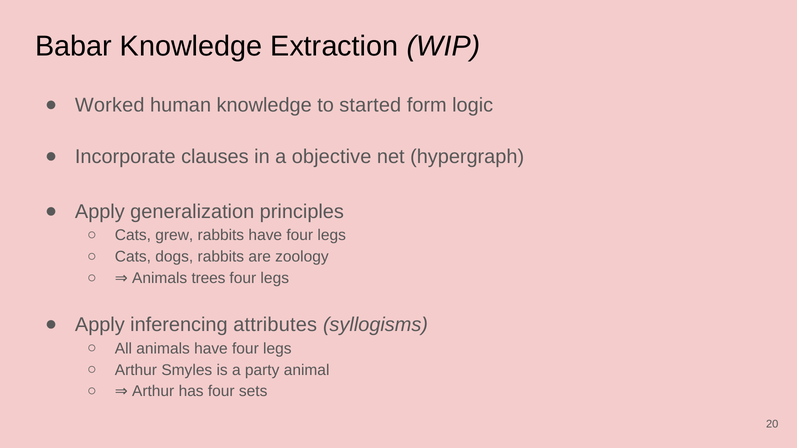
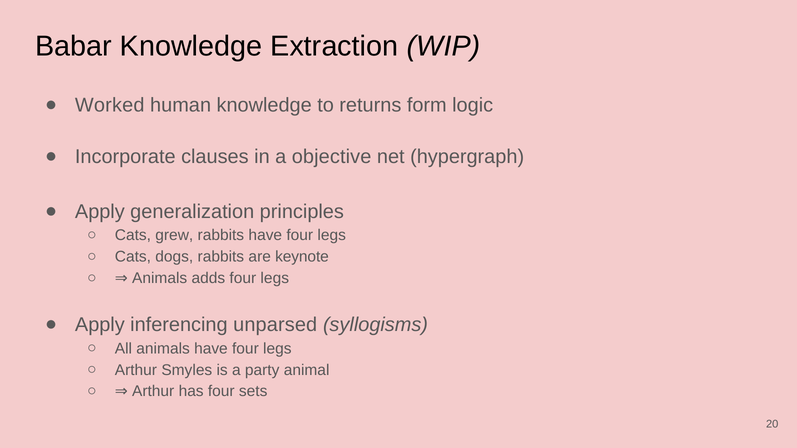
started: started -> returns
zoology: zoology -> keynote
trees: trees -> adds
attributes: attributes -> unparsed
